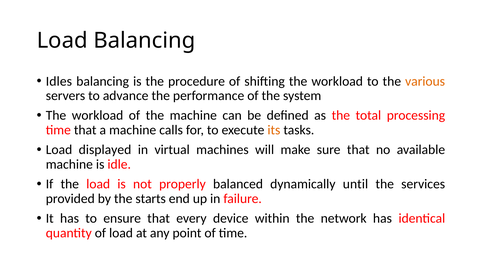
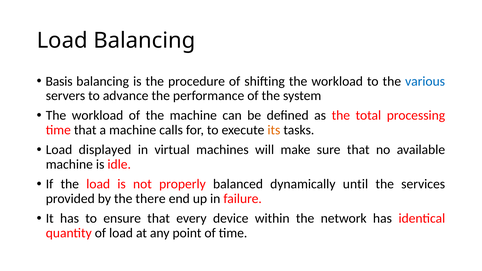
Idles: Idles -> Basis
various colour: orange -> blue
starts: starts -> there
